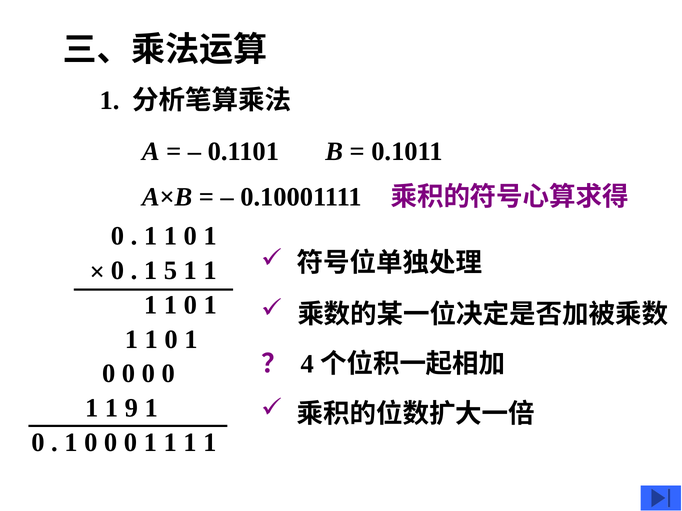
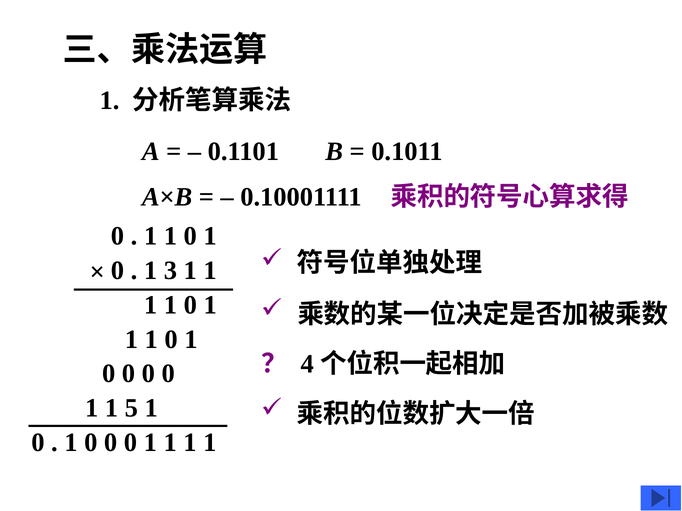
5: 5 -> 3
9: 9 -> 5
